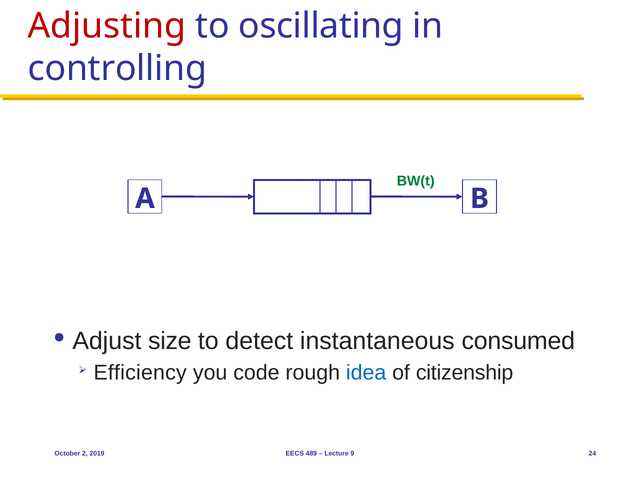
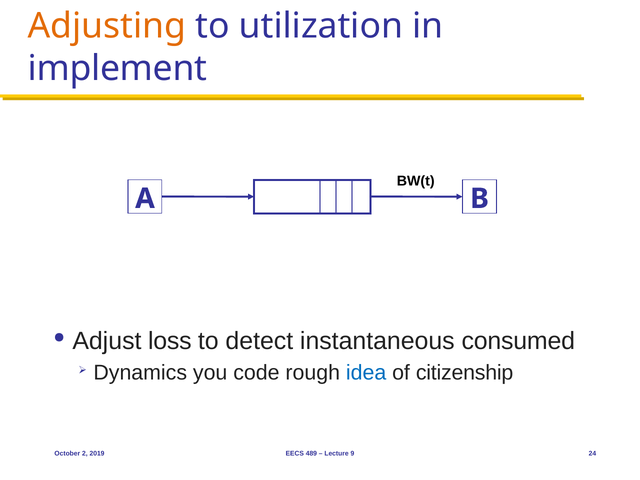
Adjusting colour: red -> orange
oscillating: oscillating -> utilization
controlling: controlling -> implement
BW(t colour: green -> black
size: size -> loss
Efficiency: Efficiency -> Dynamics
